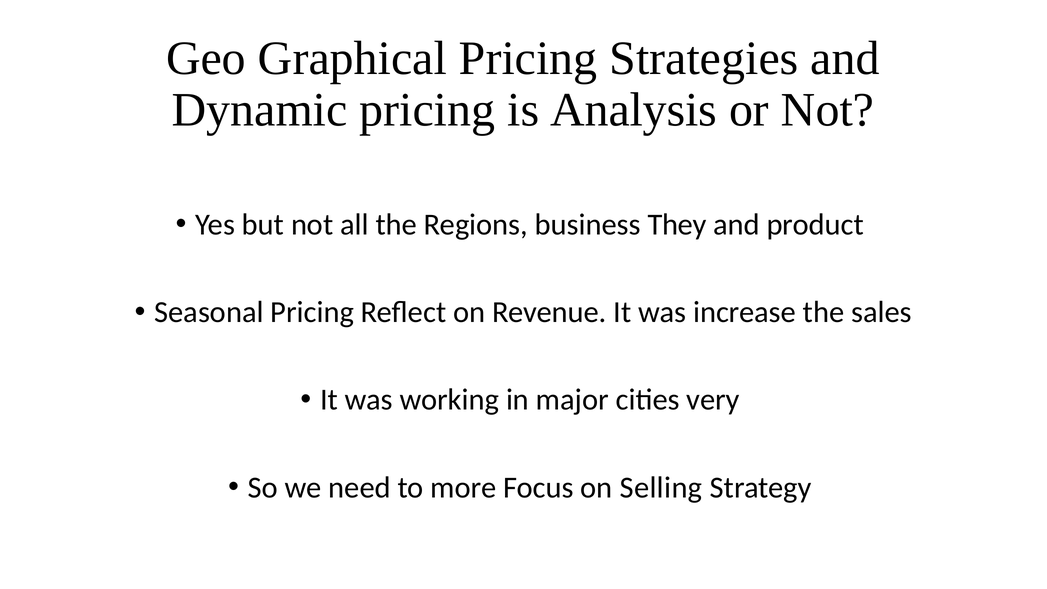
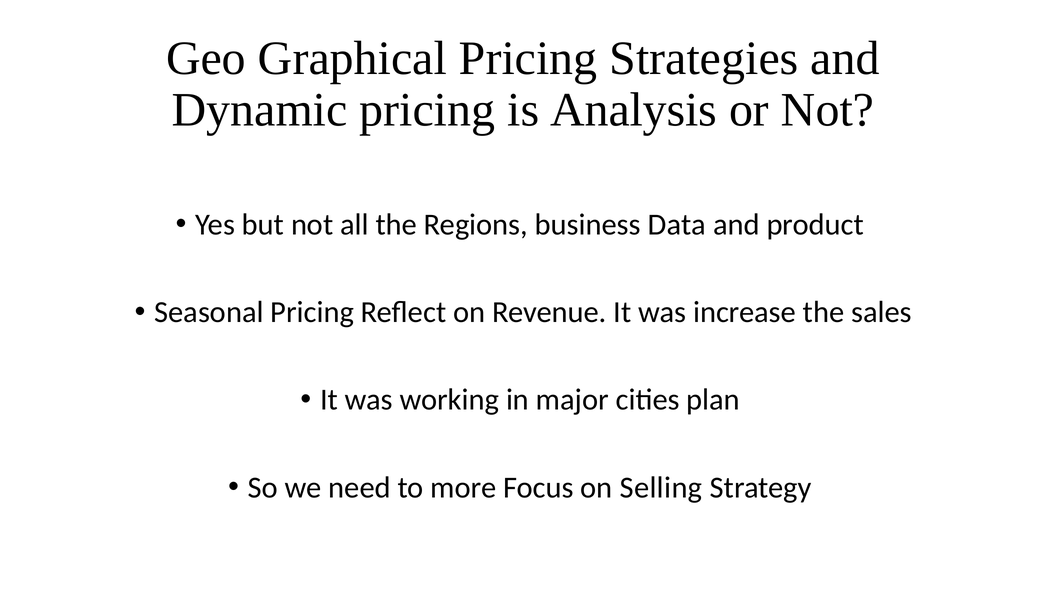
They: They -> Data
very: very -> plan
